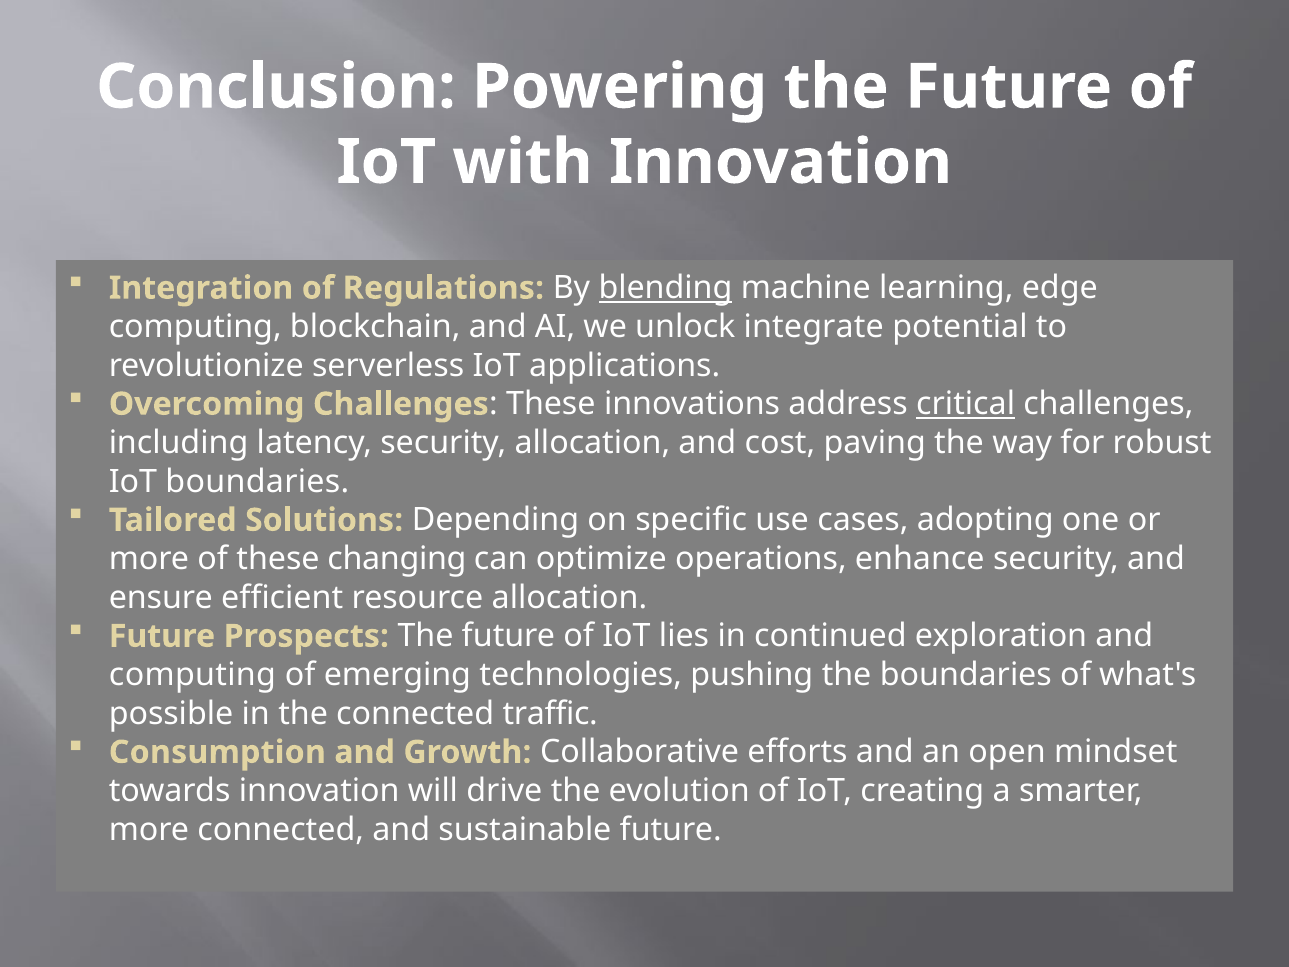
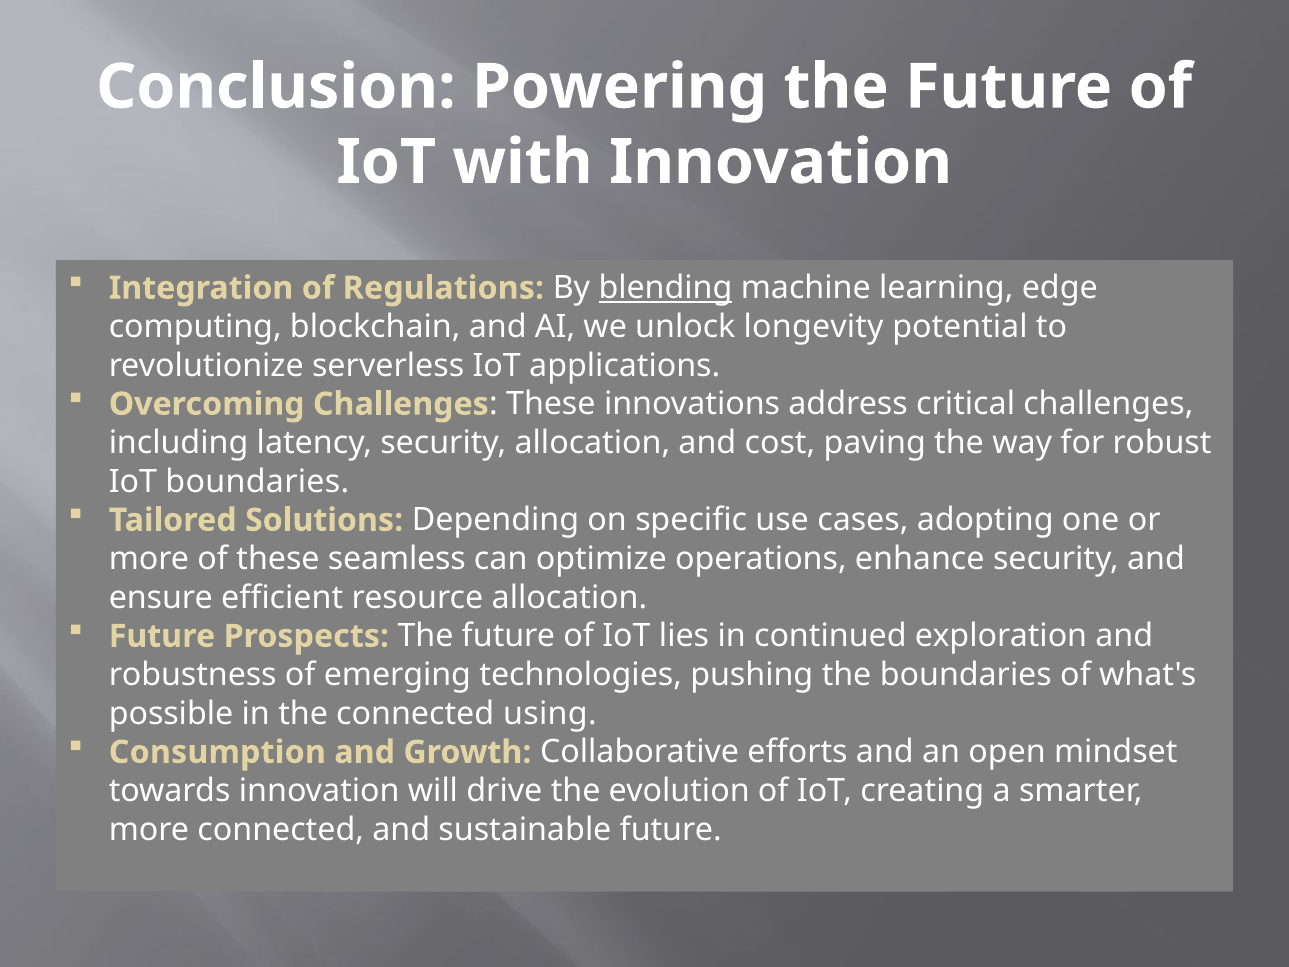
integrate: integrate -> longevity
critical underline: present -> none
changing: changing -> seamless
computing at (193, 675): computing -> robustness
traffic: traffic -> using
